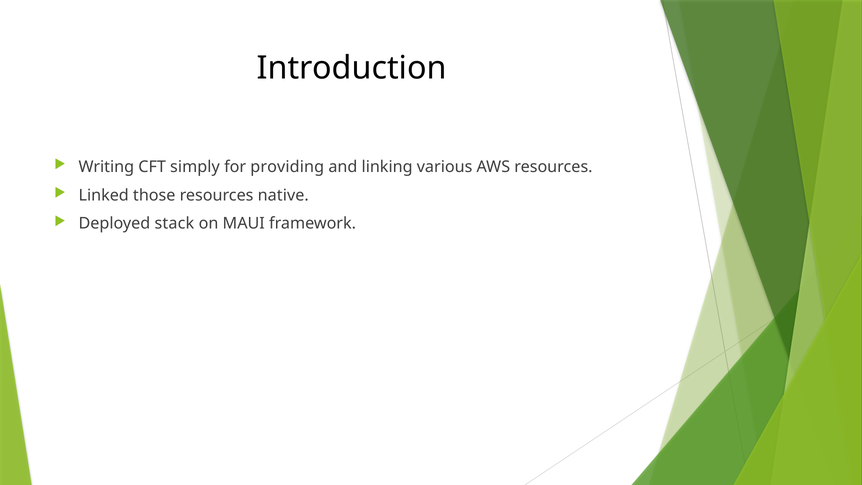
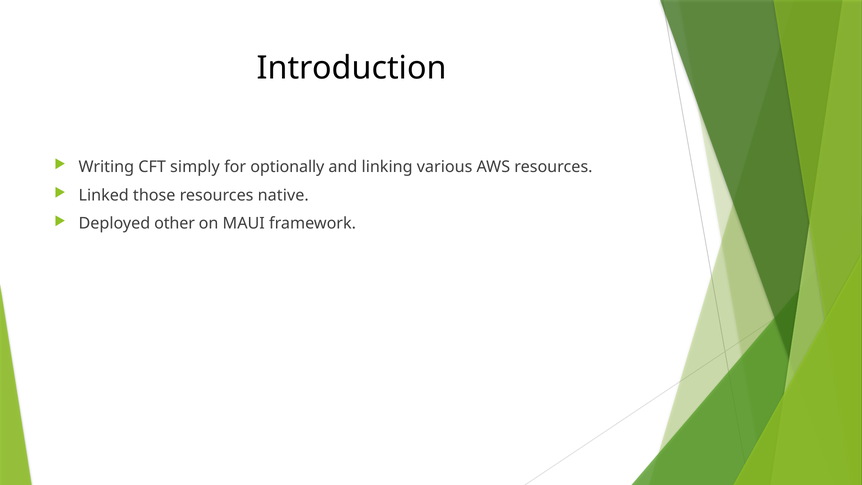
providing: providing -> optionally
stack: stack -> other
